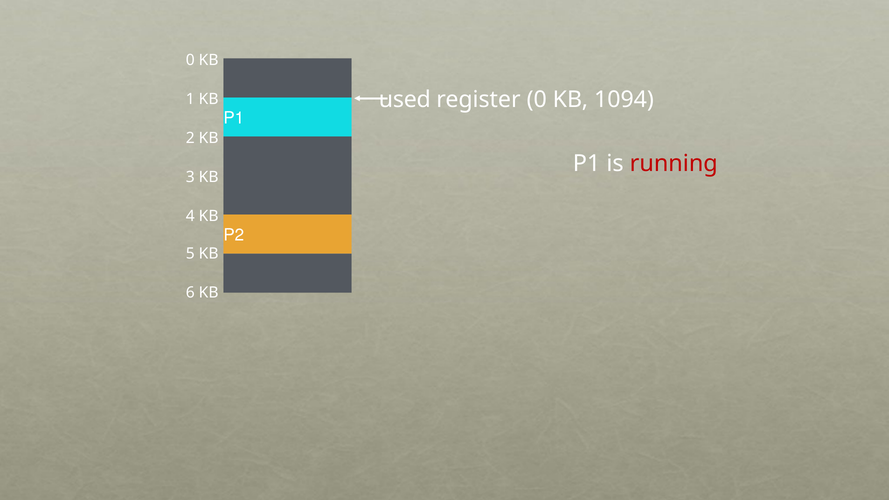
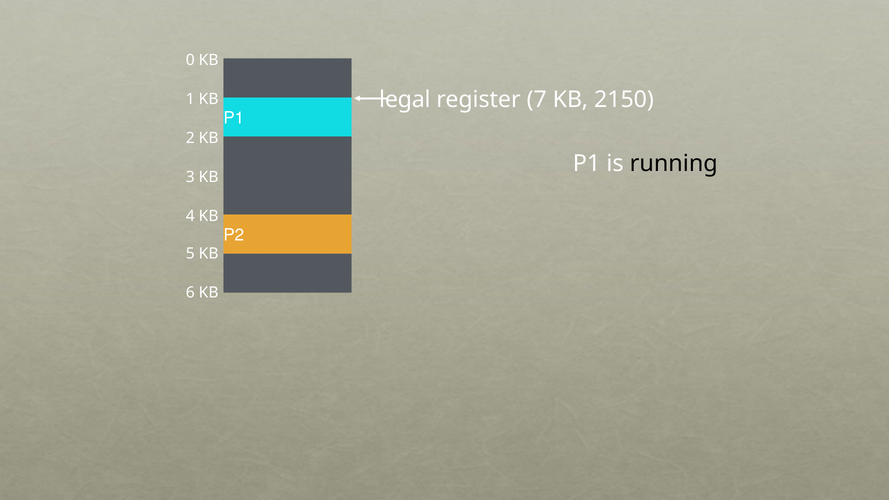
used: used -> legal
register 0: 0 -> 7
1094: 1094 -> 2150
running colour: red -> black
